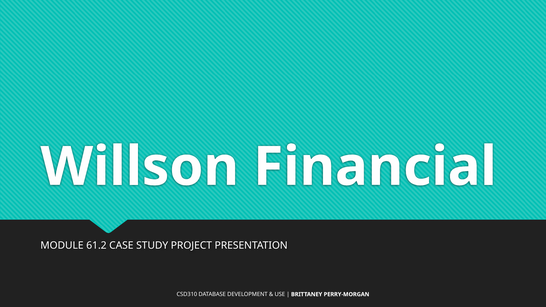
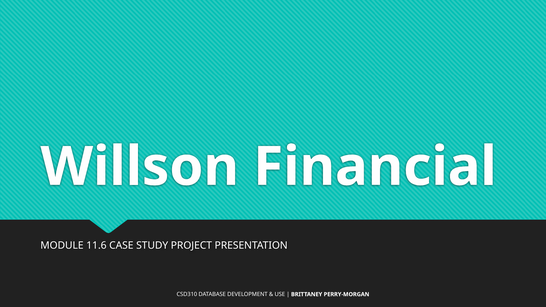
61.2: 61.2 -> 11.6
